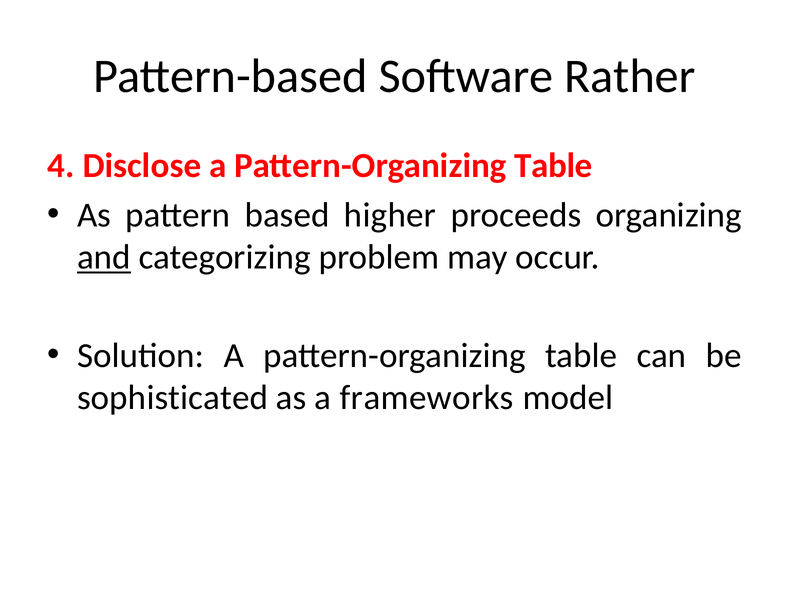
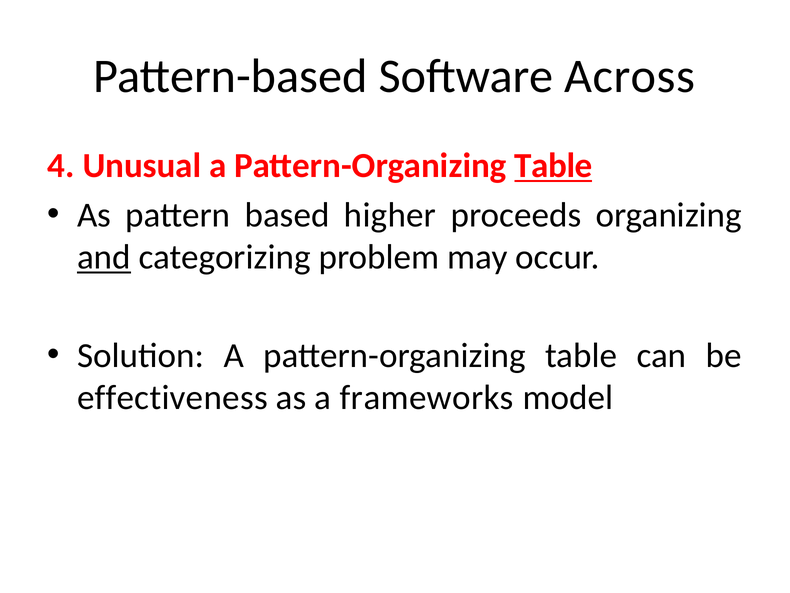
Rather: Rather -> Across
Disclose: Disclose -> Unusual
Table at (553, 166) underline: none -> present
sophisticated: sophisticated -> effectiveness
